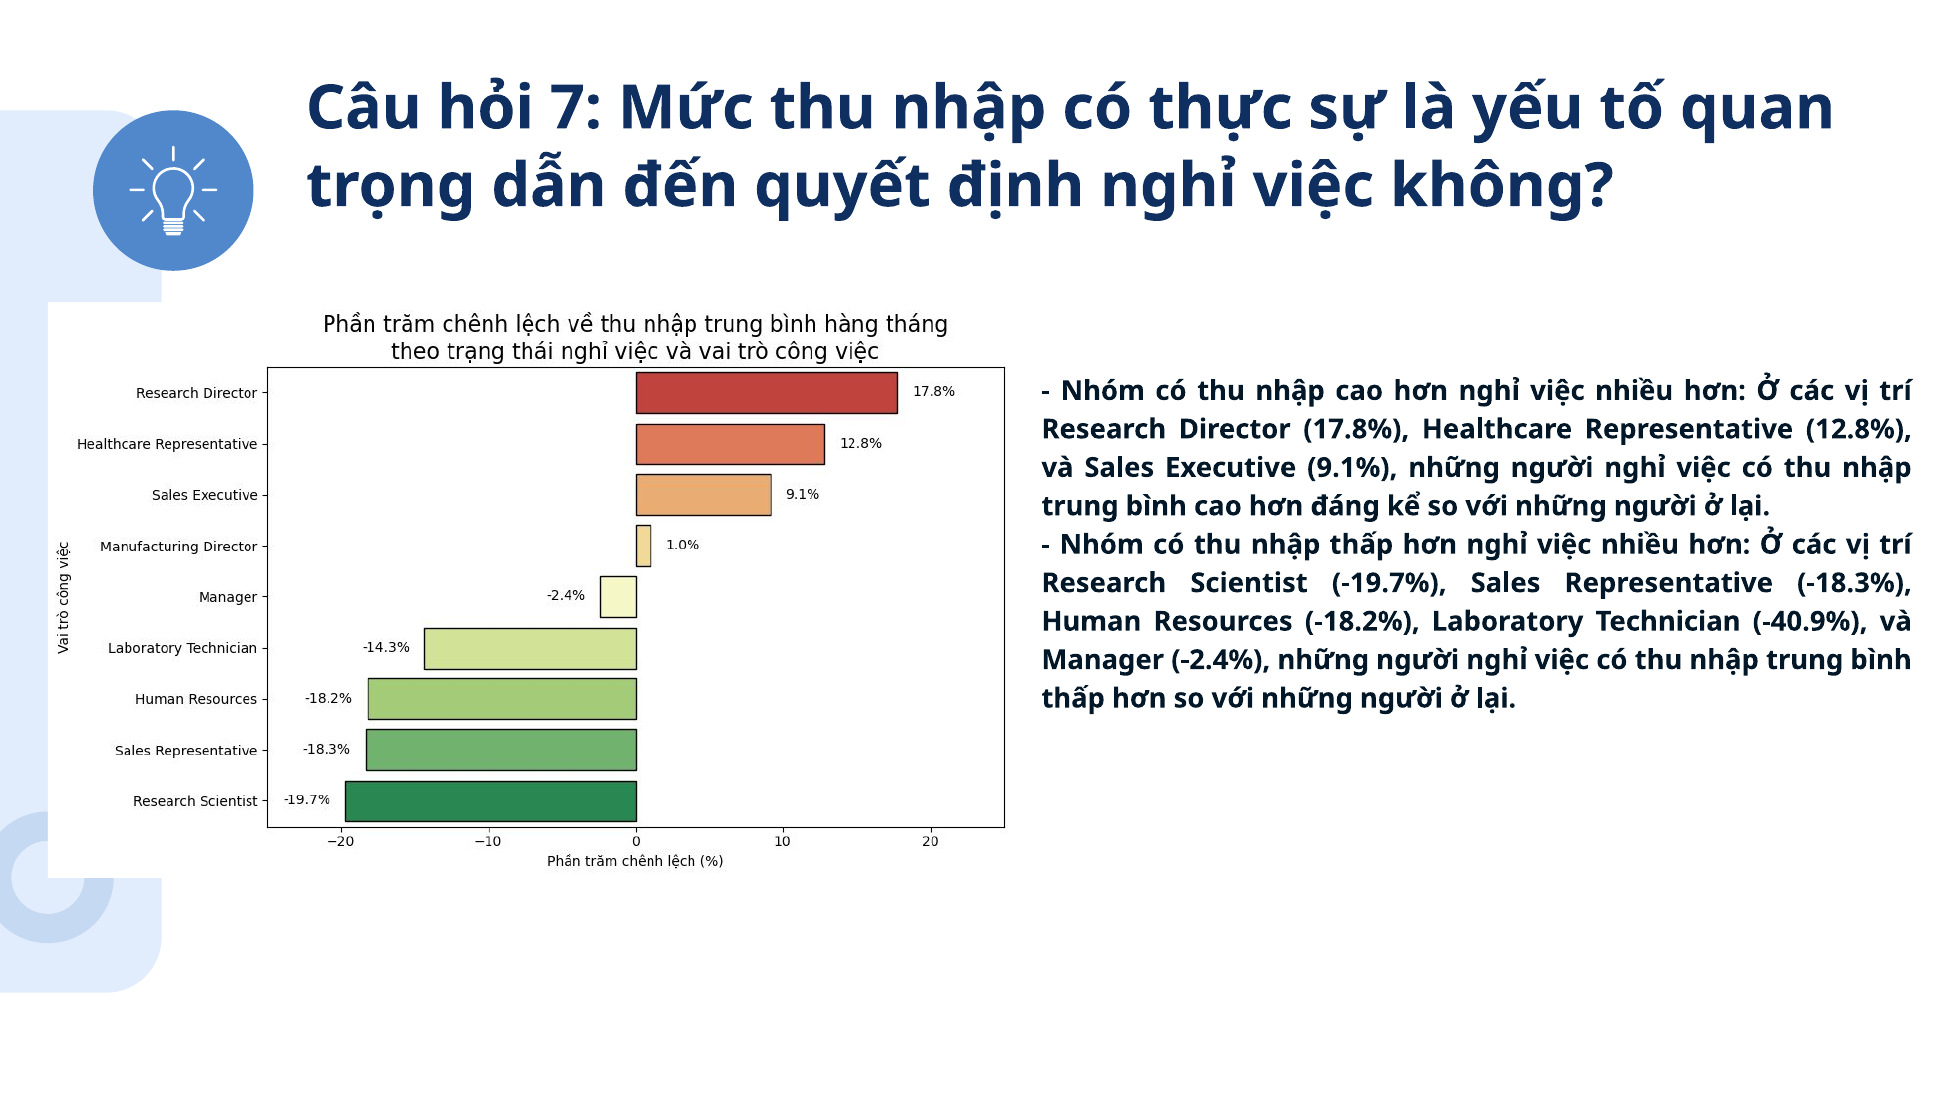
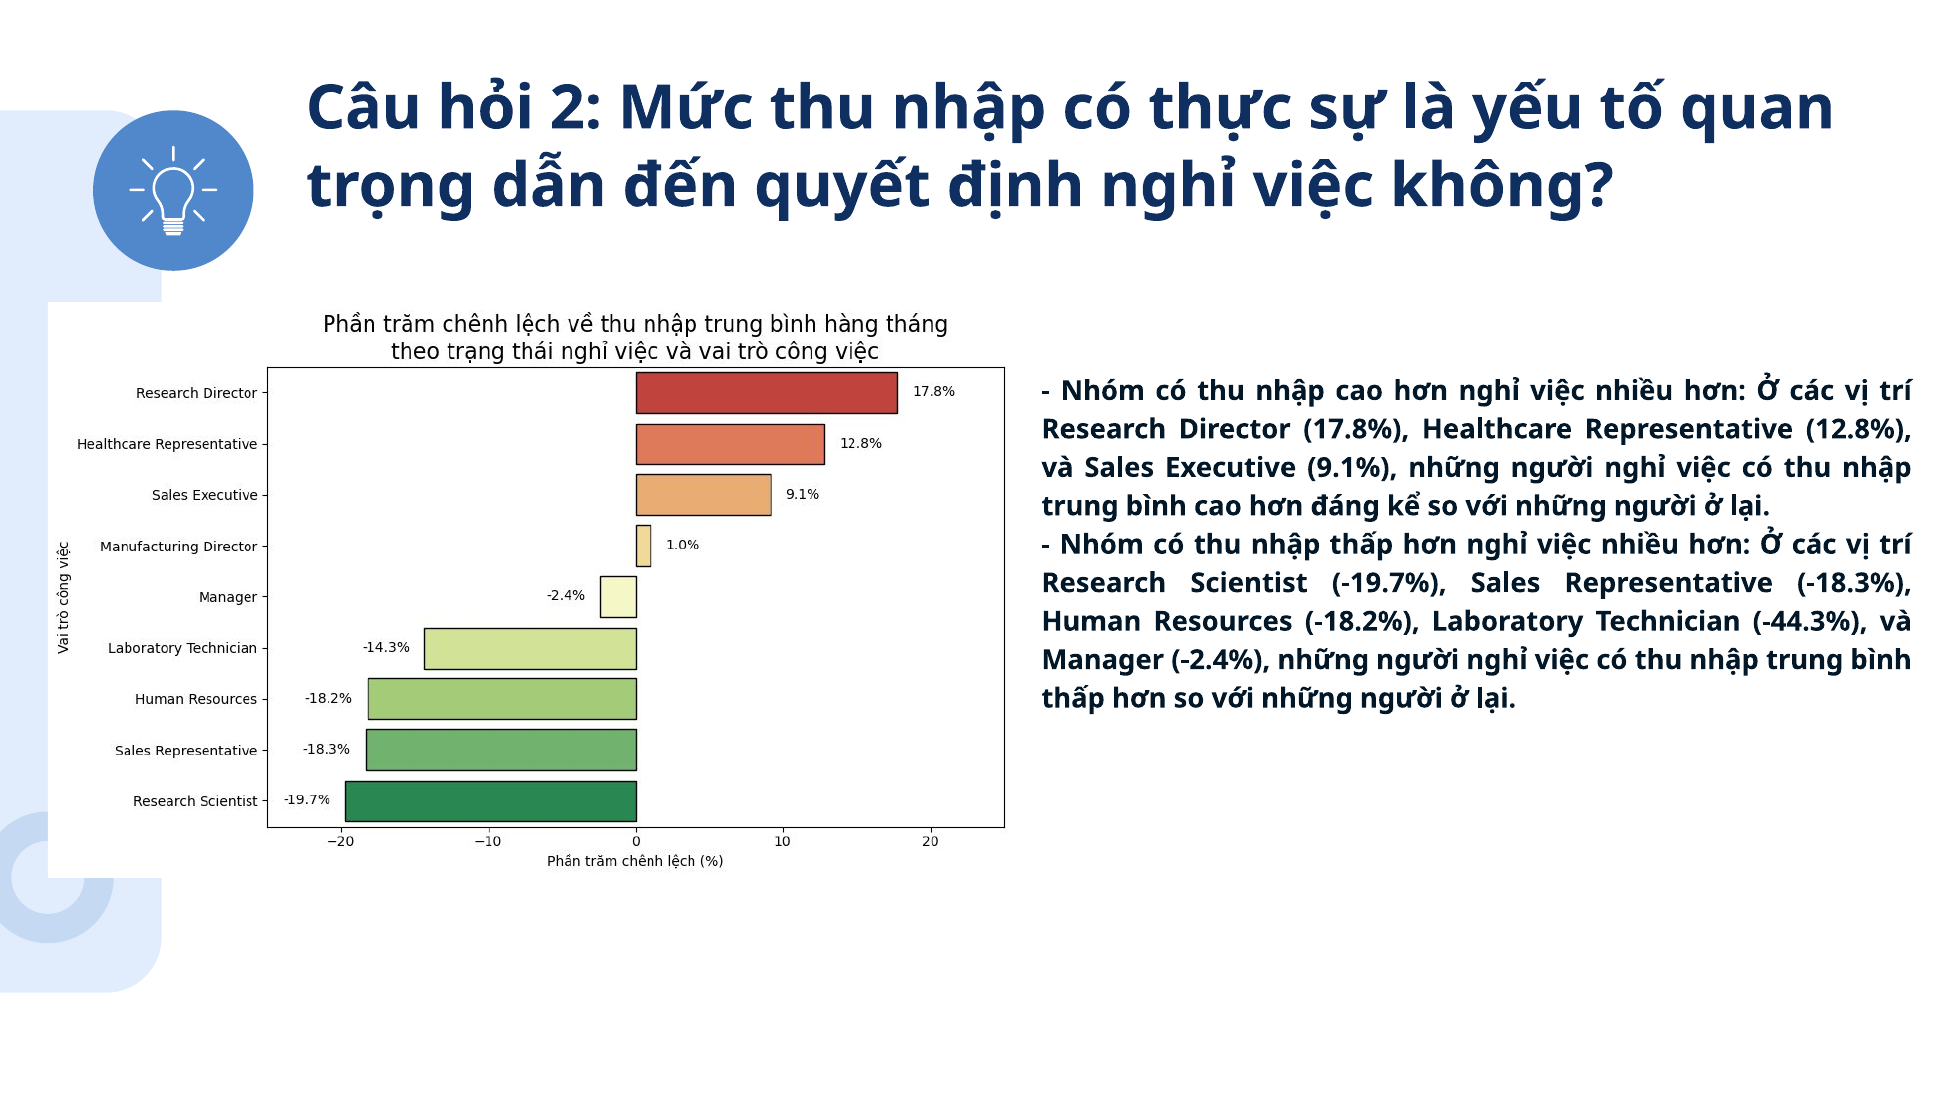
7: 7 -> 2
-40.9%: -40.9% -> -44.3%
